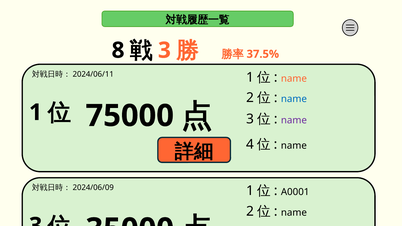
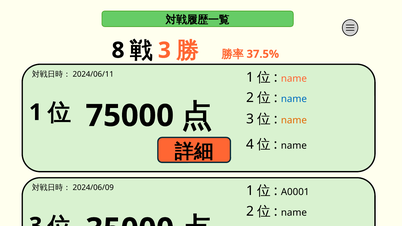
name at (294, 121) colour: purple -> orange
